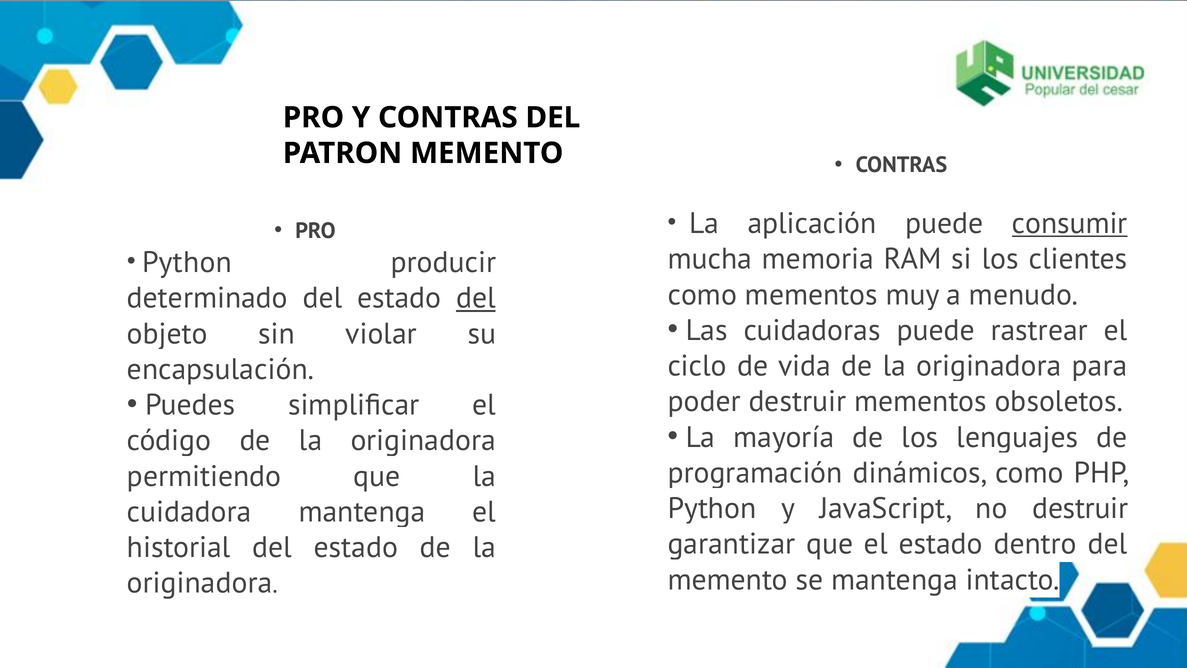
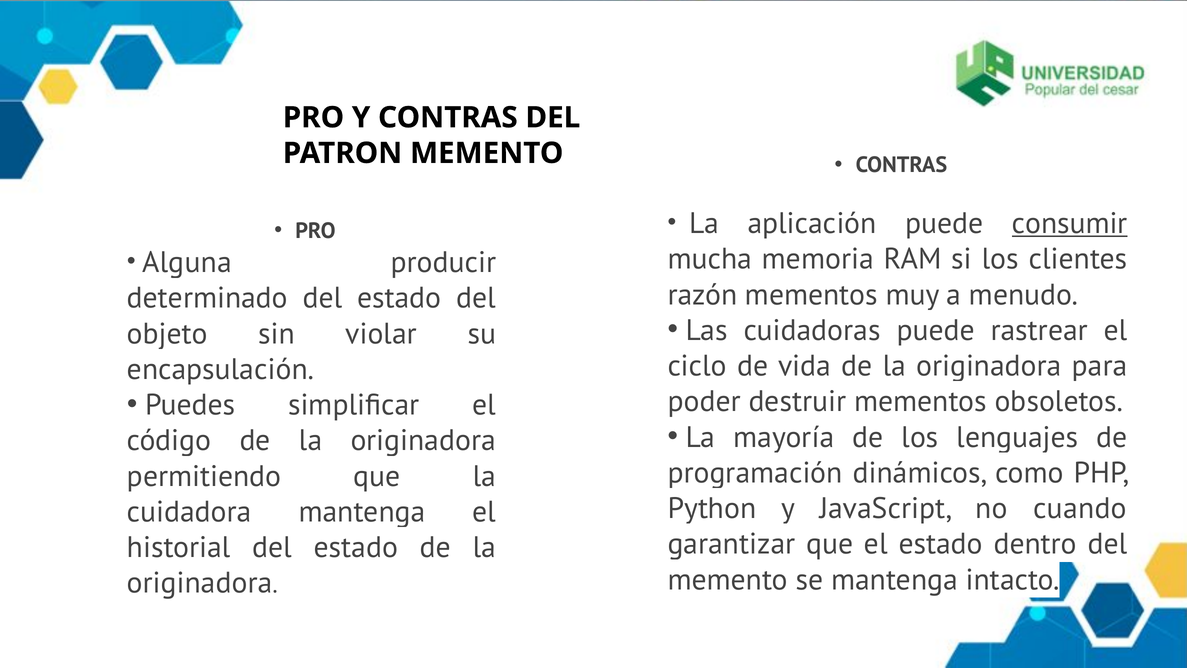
Python at (187, 262): Python -> Alguna
como at (702, 295): como -> razón
del at (476, 298) underline: present -> none
no destruir: destruir -> cuando
